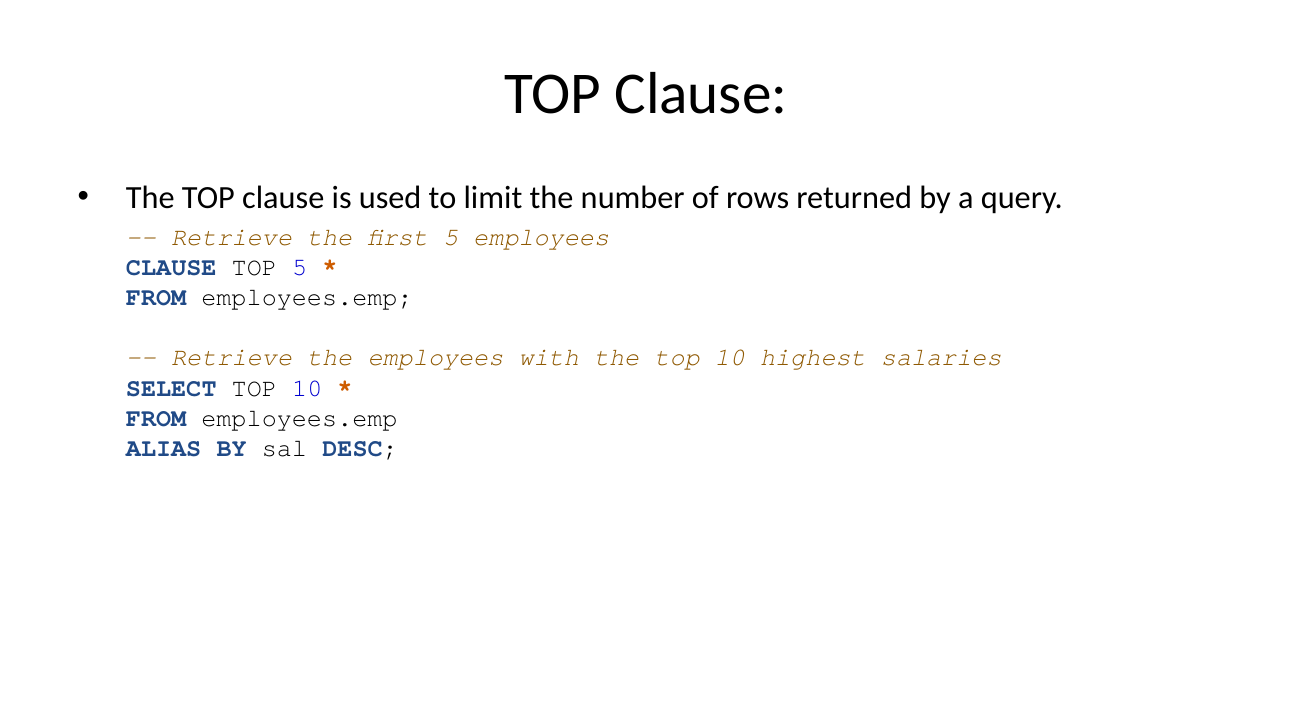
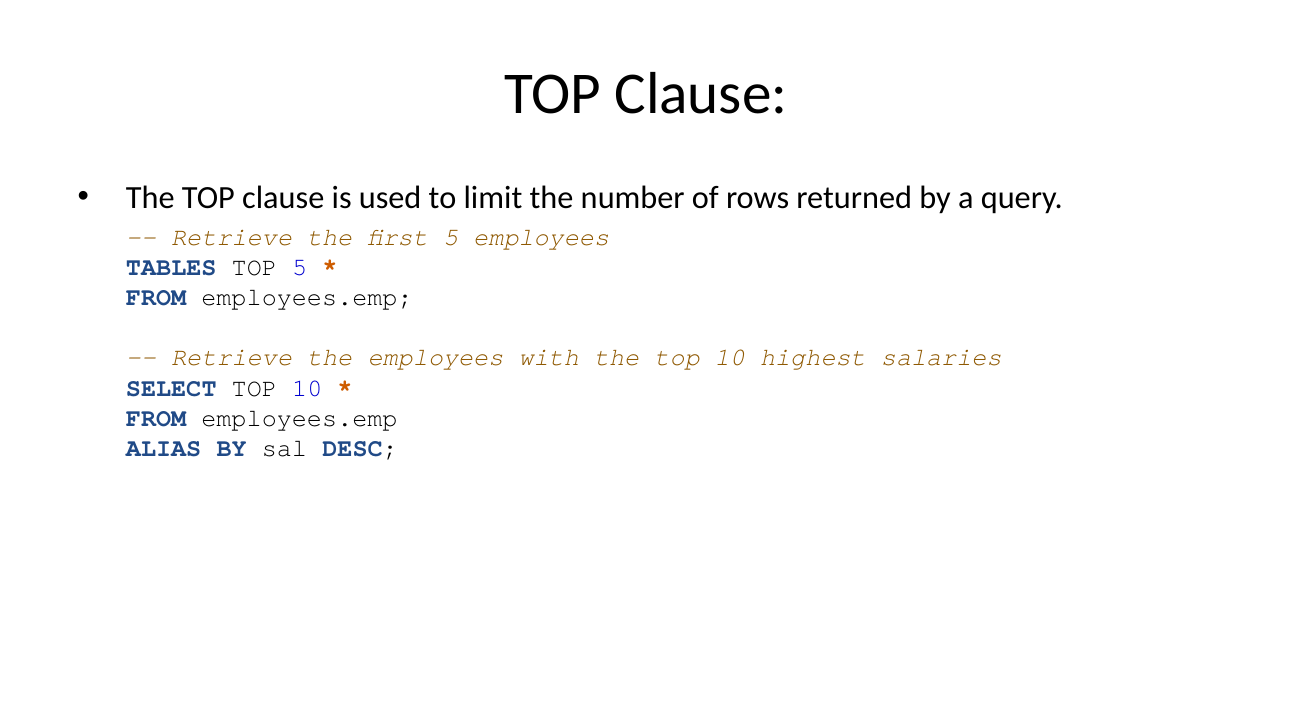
CLAUSE at (171, 267): CLAUSE -> TABLES
